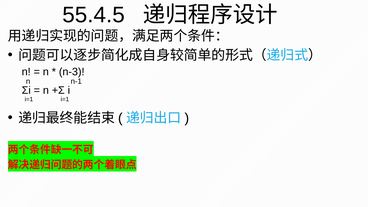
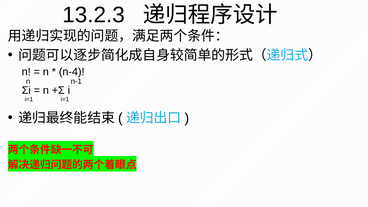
55.4.5: 55.4.5 -> 13.2.3
n-3: n-3 -> n-4
